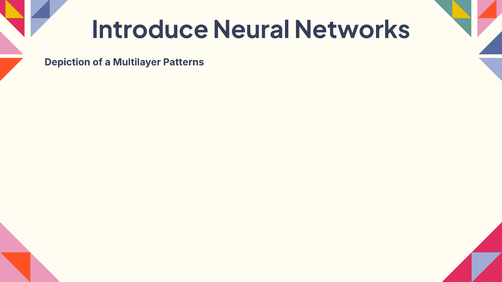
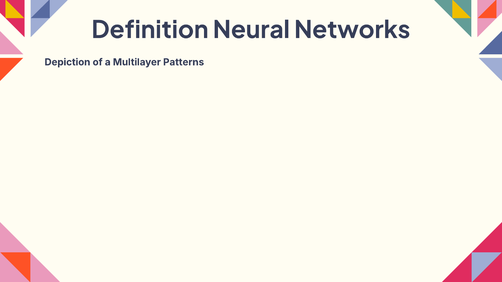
Introduce: Introduce -> Definition
